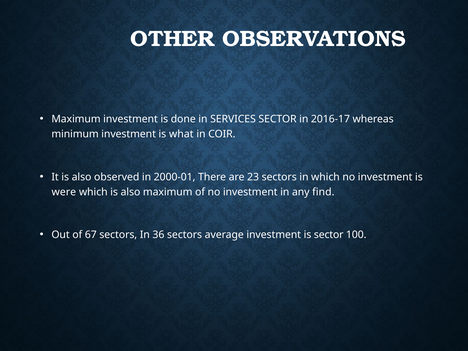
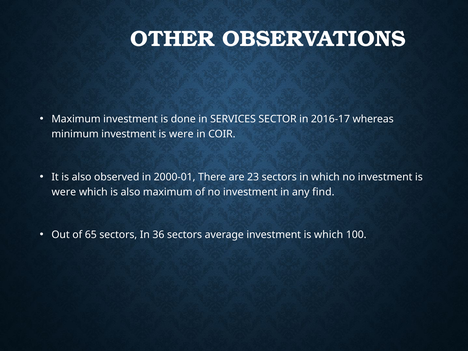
minimum investment is what: what -> were
67: 67 -> 65
is sector: sector -> which
